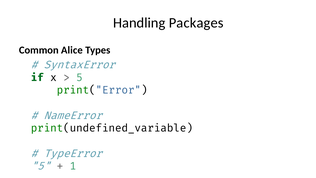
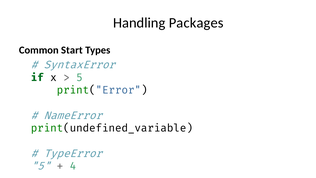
Alice: Alice -> Start
1: 1 -> 4
